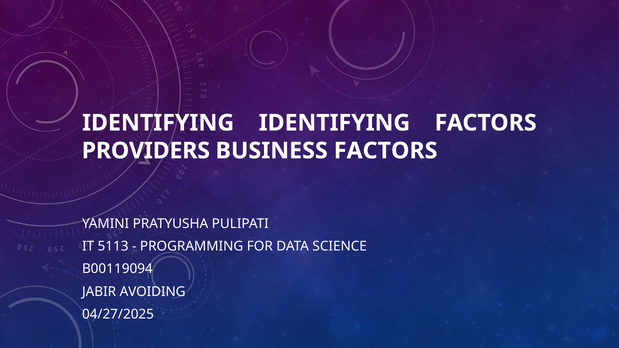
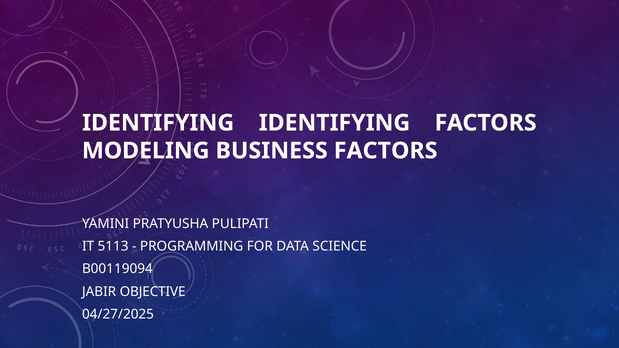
PROVIDERS: PROVIDERS -> MODELING
AVOIDING: AVOIDING -> OBJECTIVE
